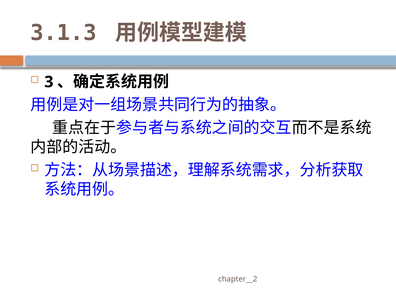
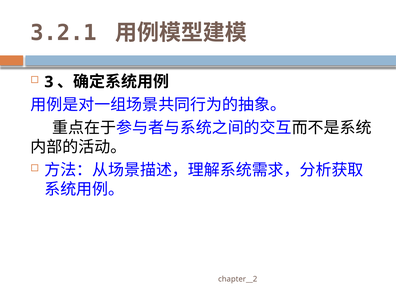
3.1.3: 3.1.3 -> 3.2.1
